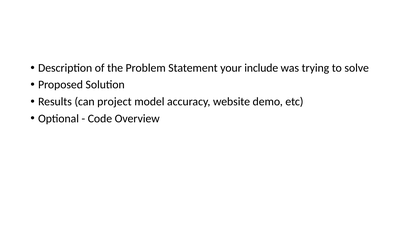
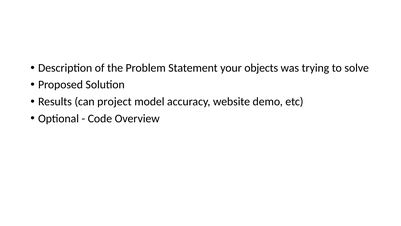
include: include -> objects
